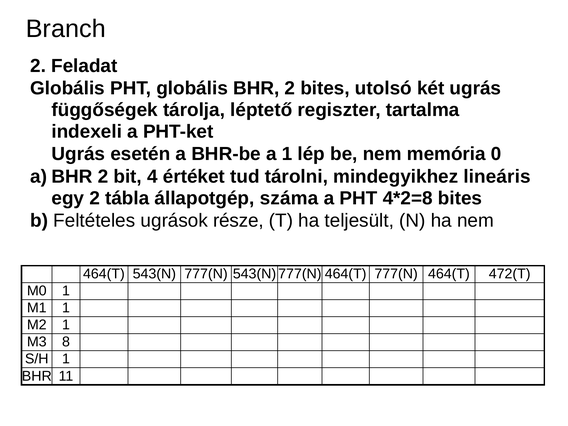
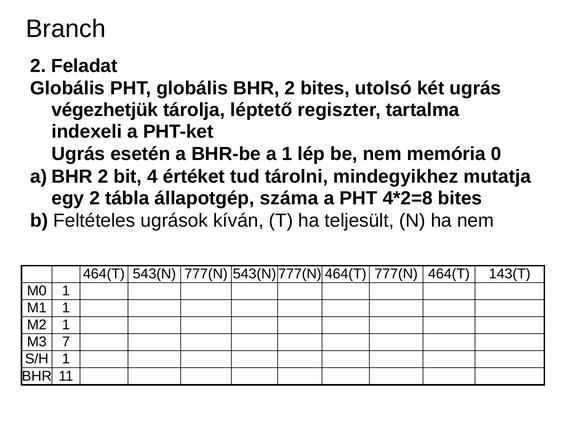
függőségek: függőségek -> végezhetjük
lineáris: lineáris -> mutatja
része: része -> kíván
472(T: 472(T -> 143(T
8: 8 -> 7
